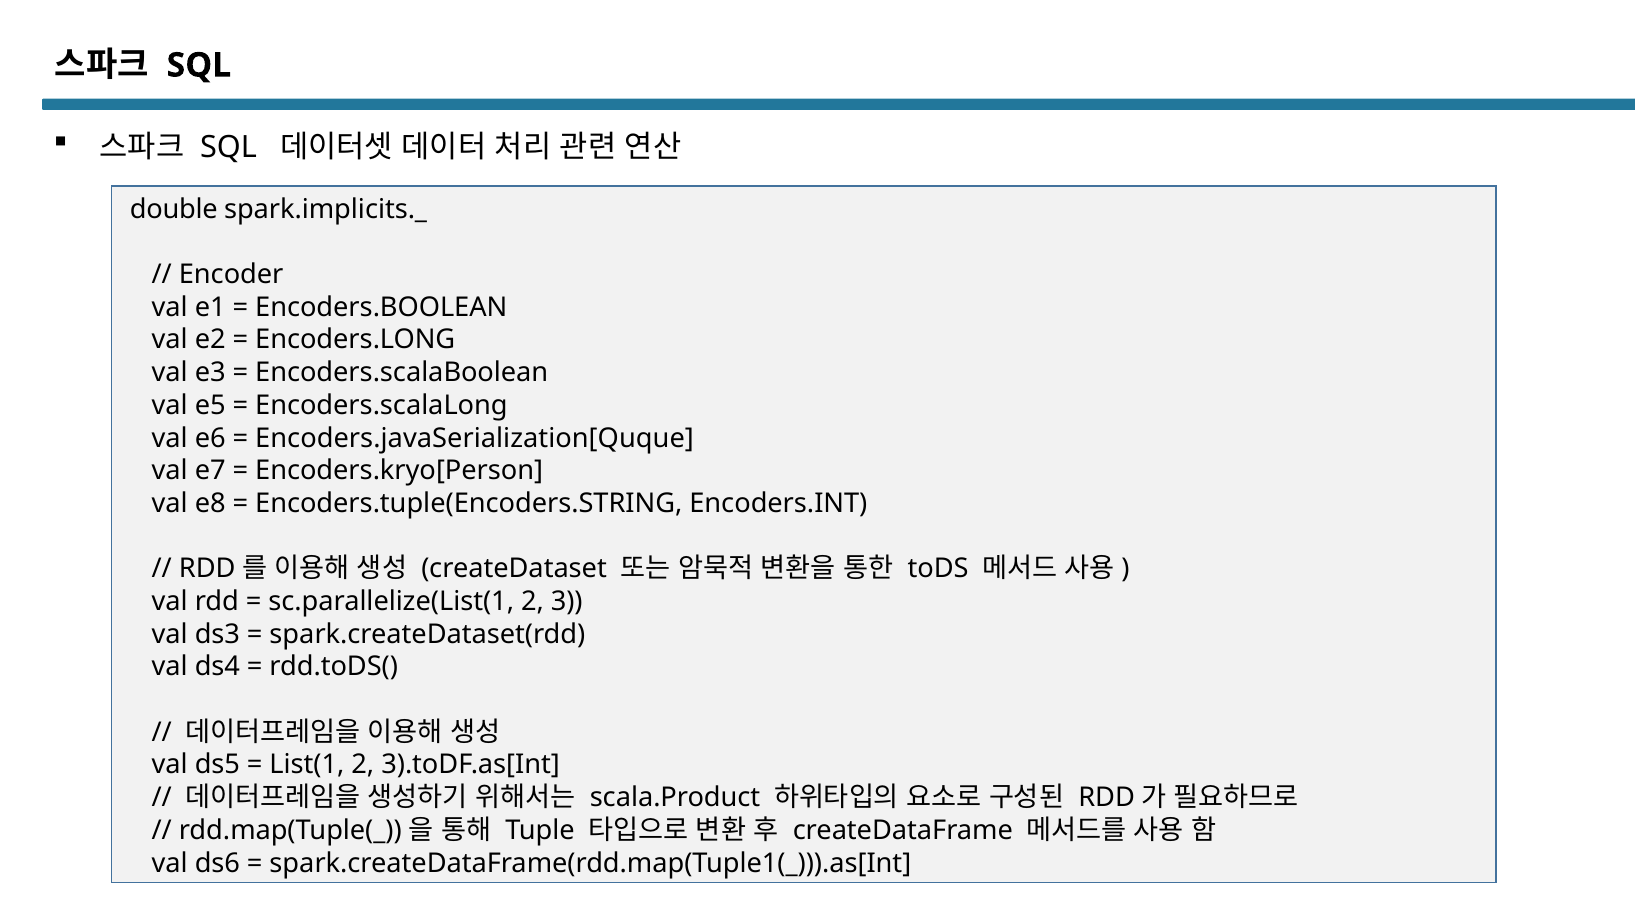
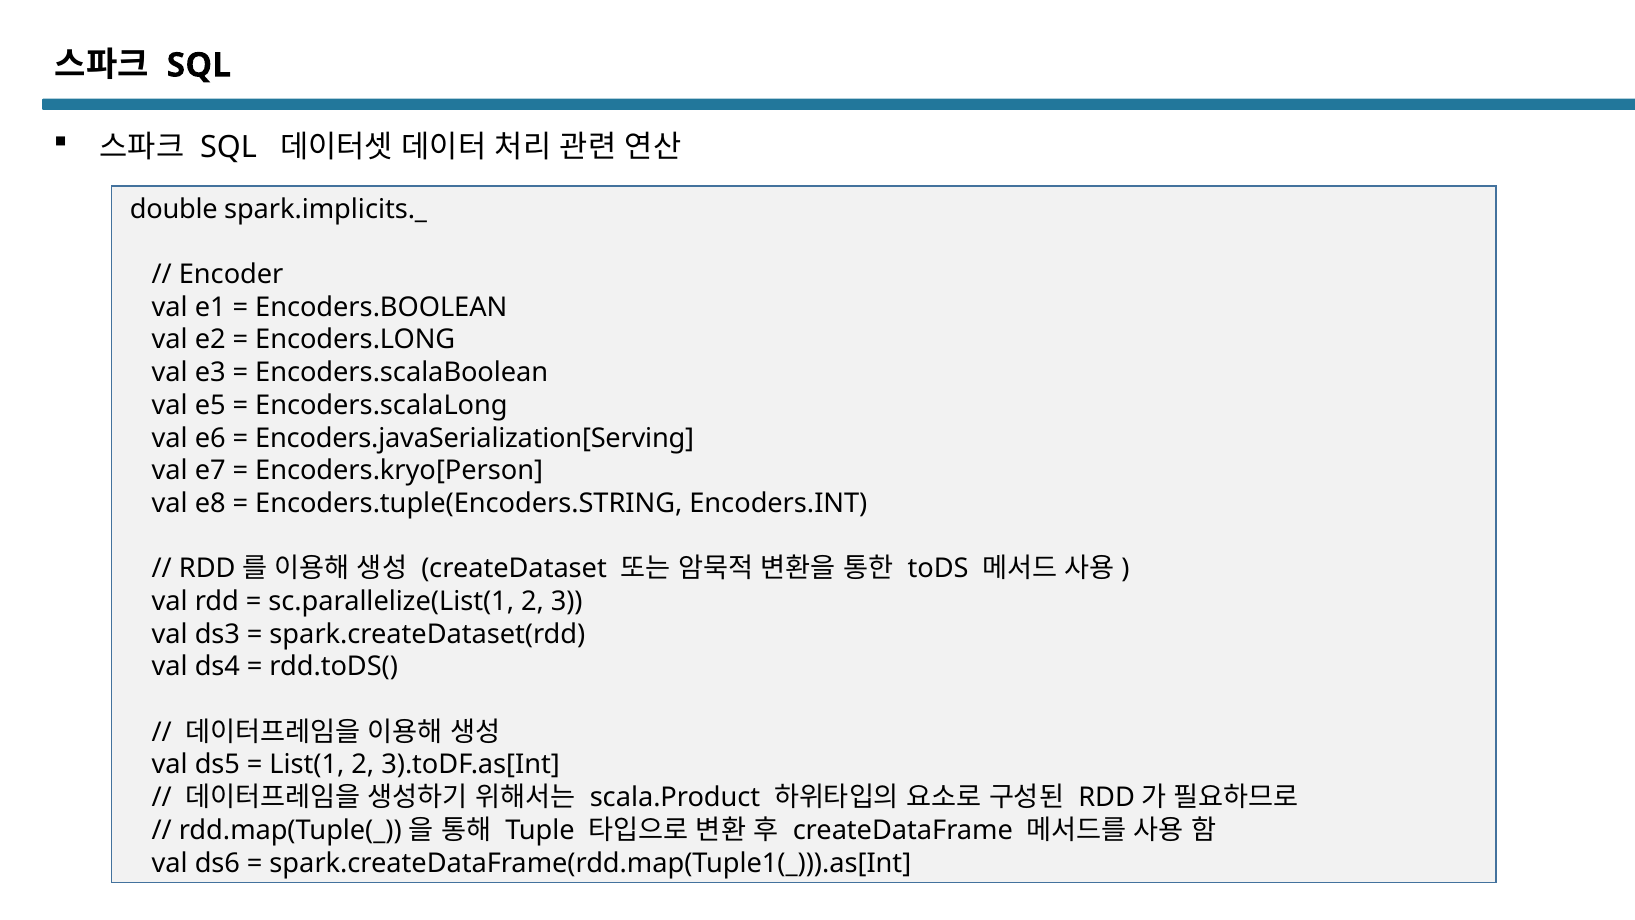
Encoders.javaSerialization[Quque: Encoders.javaSerialization[Quque -> Encoders.javaSerialization[Serving
